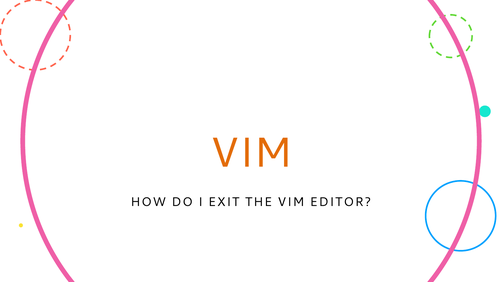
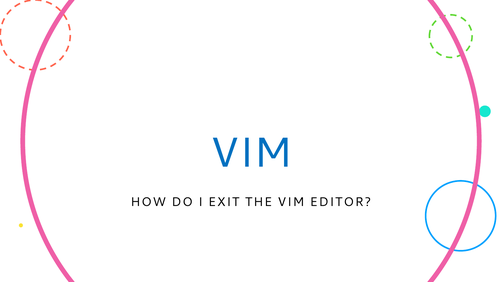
VIM at (251, 153) colour: orange -> blue
